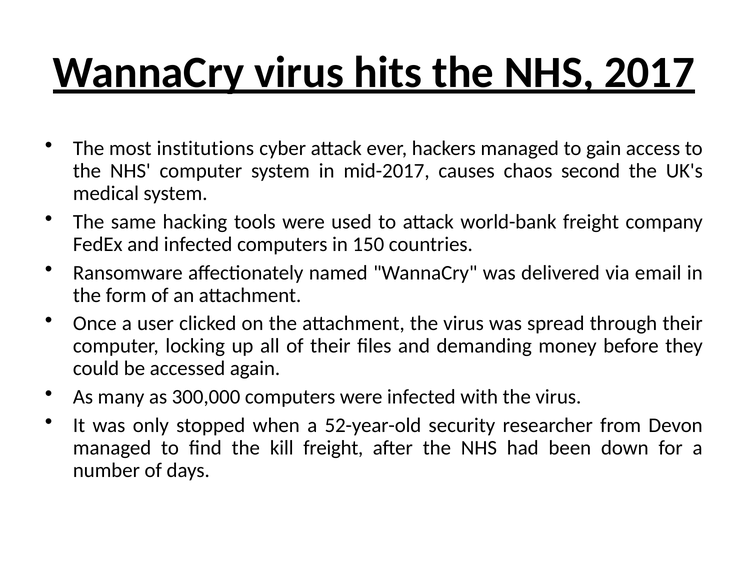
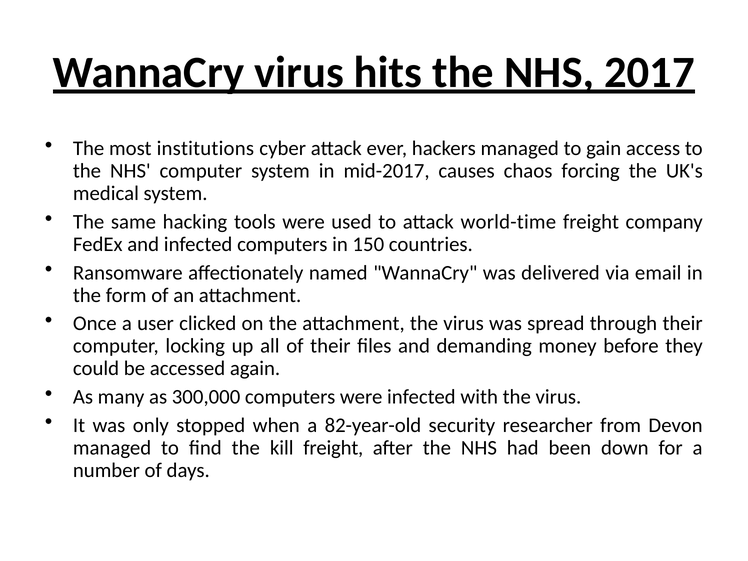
second: second -> forcing
world-bank: world-bank -> world-time
52-year-old: 52-year-old -> 82-year-old
